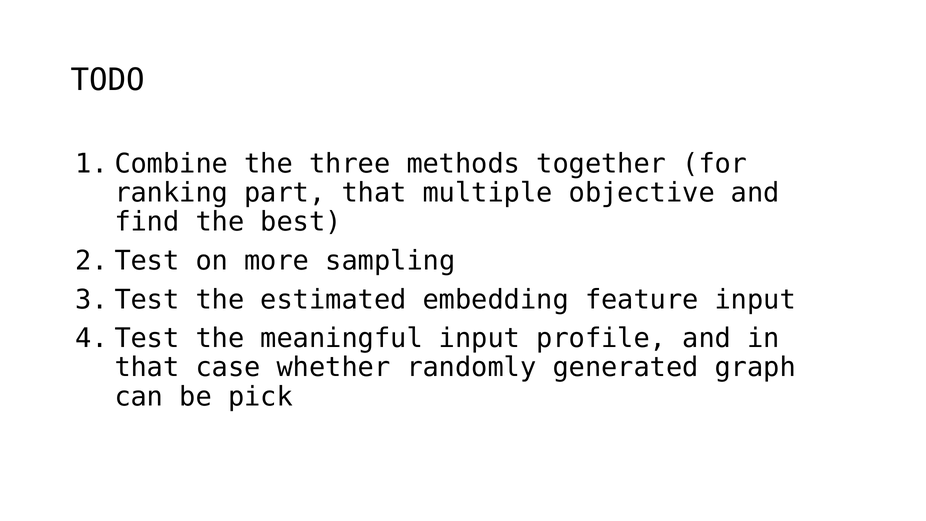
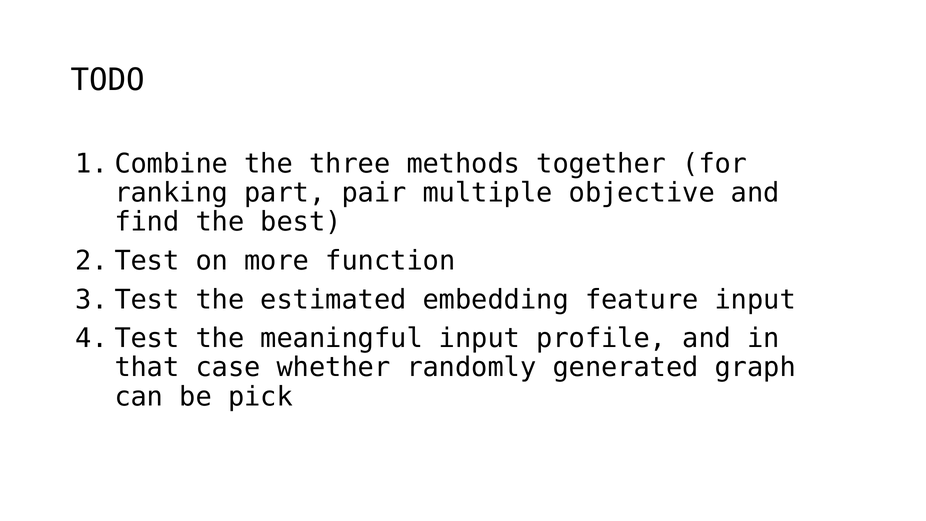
part that: that -> pair
sampling: sampling -> function
